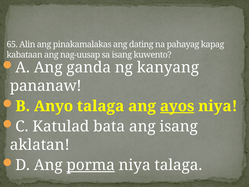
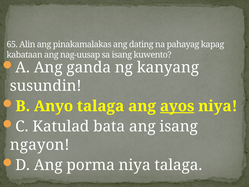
pananaw: pananaw -> susundin
aklatan: aklatan -> ngayon
porma underline: present -> none
